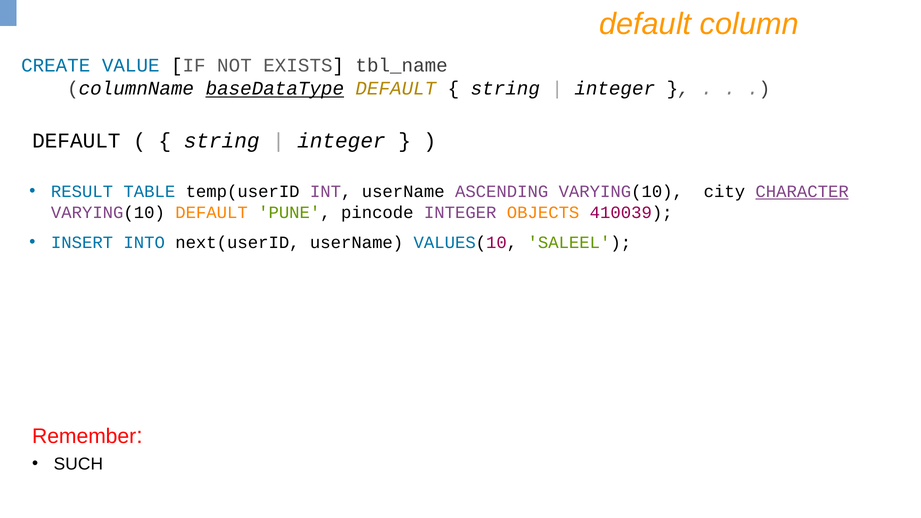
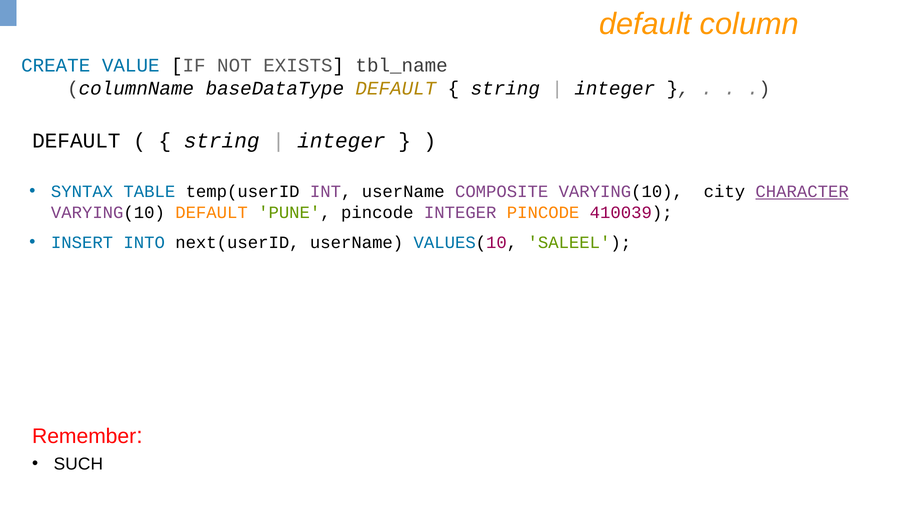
baseDataType underline: present -> none
RESULT: RESULT -> SYNTAX
ASCENDING: ASCENDING -> COMPOSITE
INTEGER OBJECTS: OBJECTS -> PINCODE
